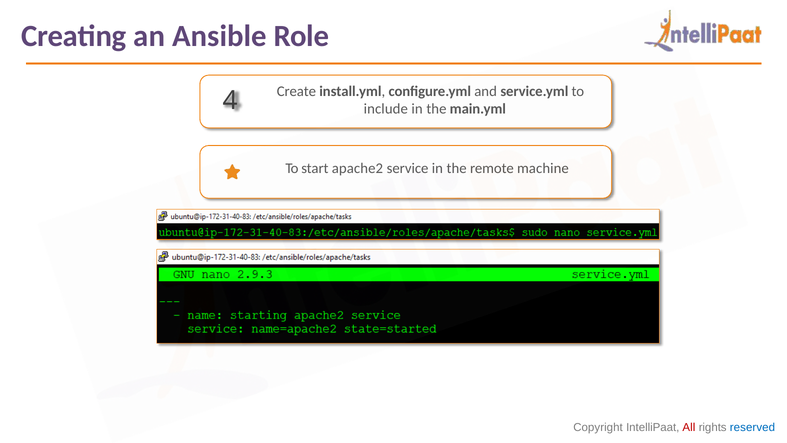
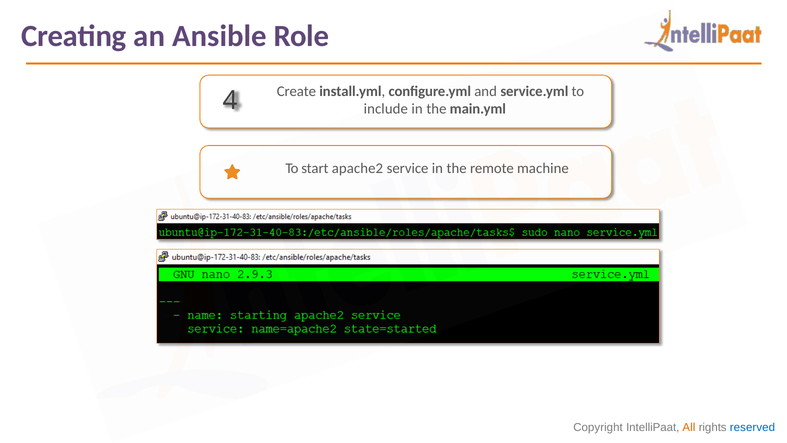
All colour: red -> orange
